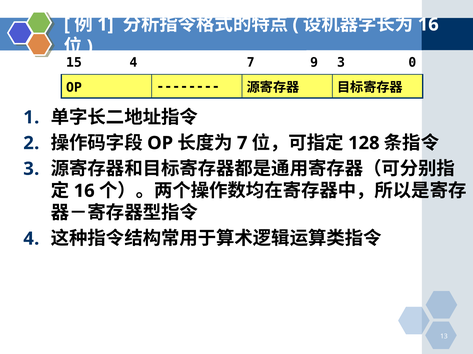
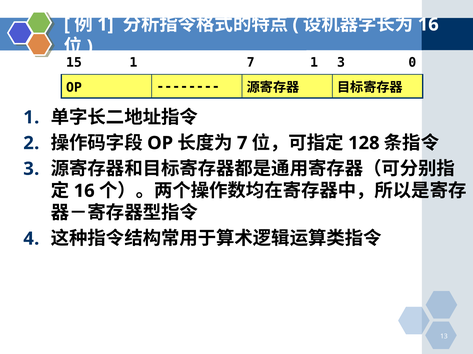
15 4: 4 -> 1
7 9: 9 -> 1
